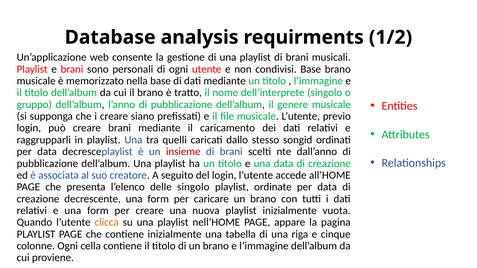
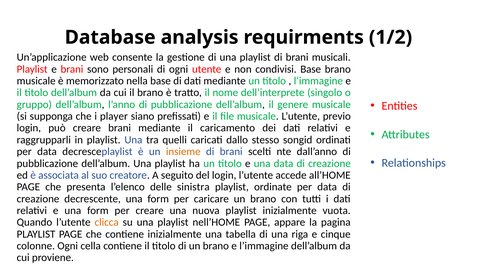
i creare: creare -> player
insieme colour: red -> orange
delle singolo: singolo -> sinistra
